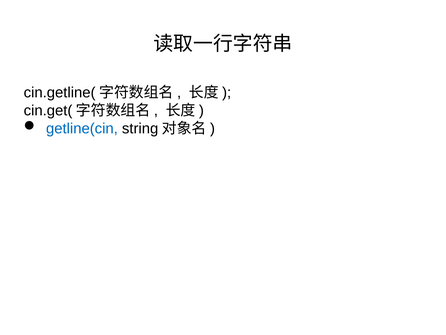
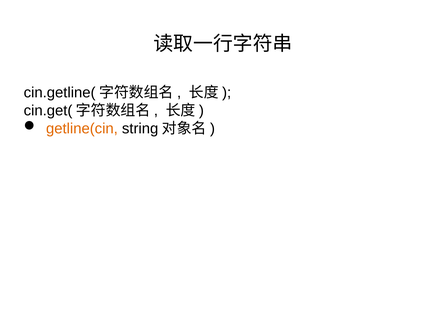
getline(cin colour: blue -> orange
